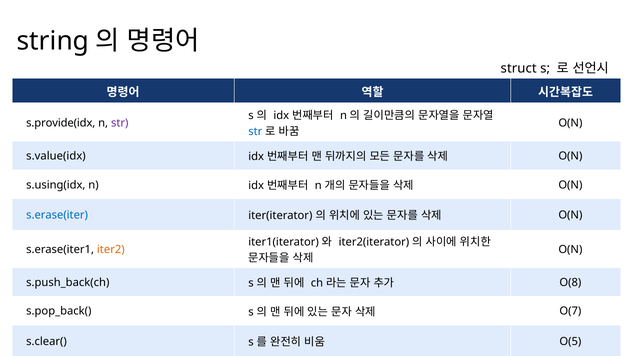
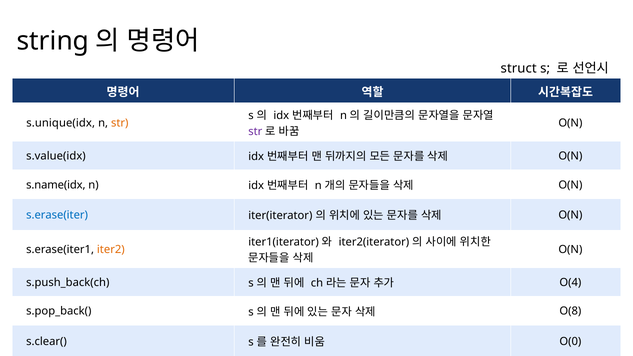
s.provide(idx: s.provide(idx -> s.unique(idx
str at (120, 123) colour: purple -> orange
str at (255, 132) colour: blue -> purple
s.using(idx: s.using(idx -> s.name(idx
O(8: O(8 -> O(4
O(7: O(7 -> O(8
O(5: O(5 -> O(0
